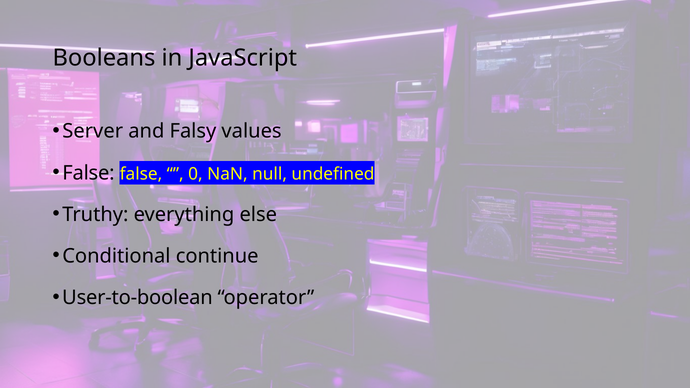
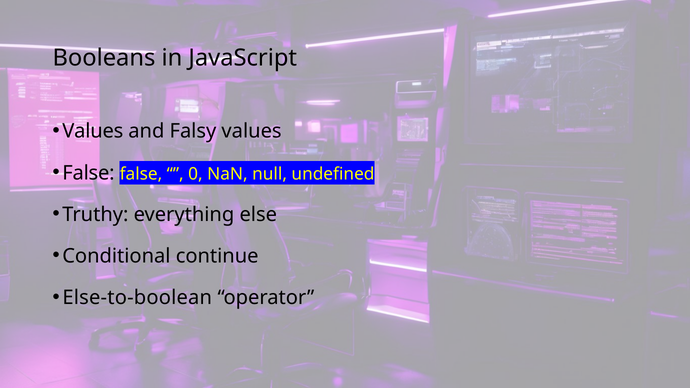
Server at (93, 131): Server -> Values
User-to-boolean: User-to-boolean -> Else-to-boolean
